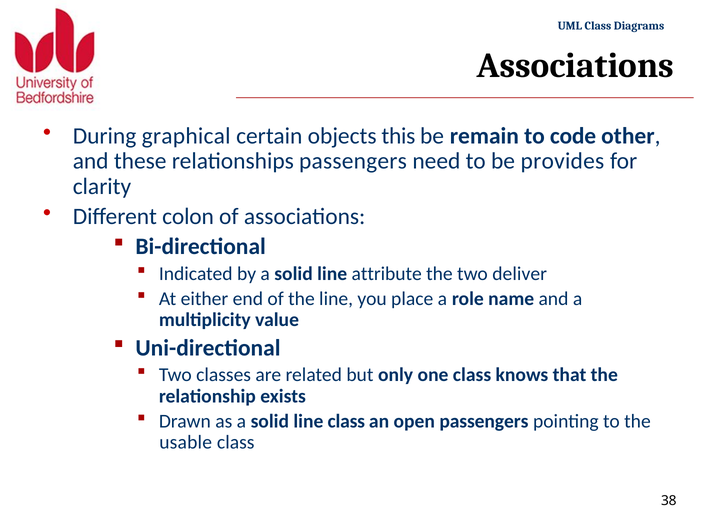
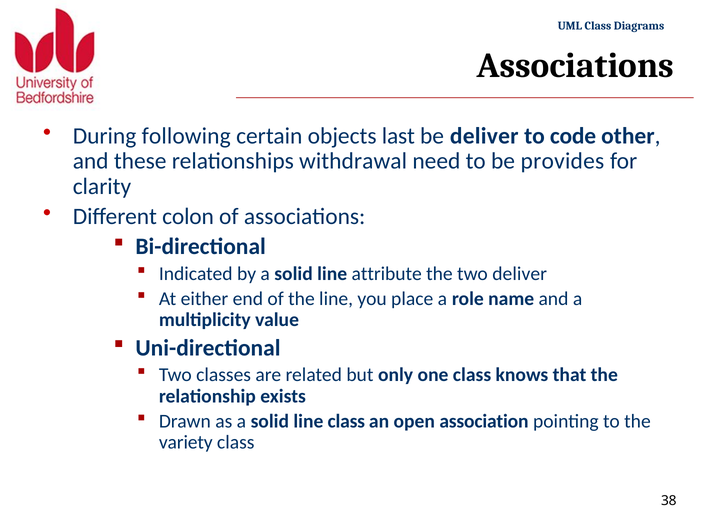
graphical: graphical -> following
this: this -> last
be remain: remain -> deliver
relationships passengers: passengers -> withdrawal
open passengers: passengers -> association
usable: usable -> variety
